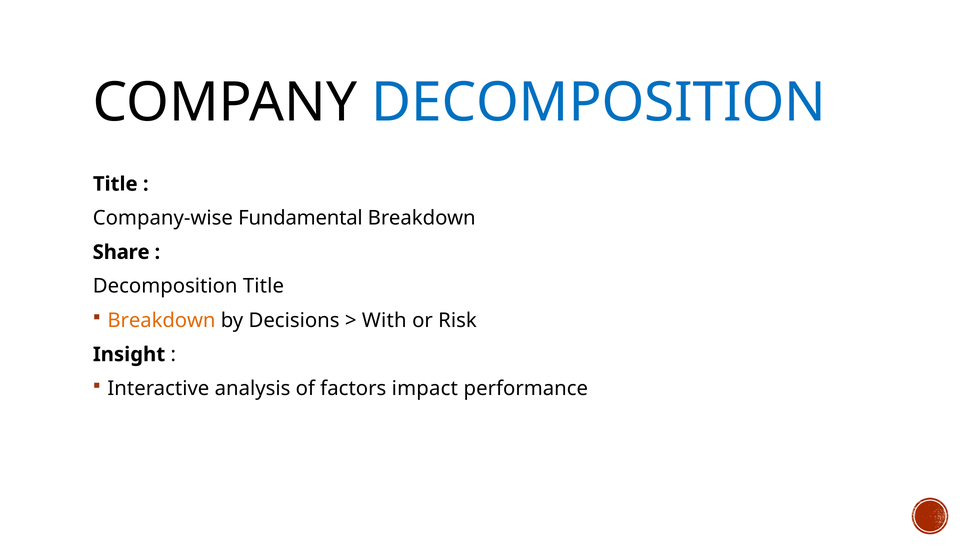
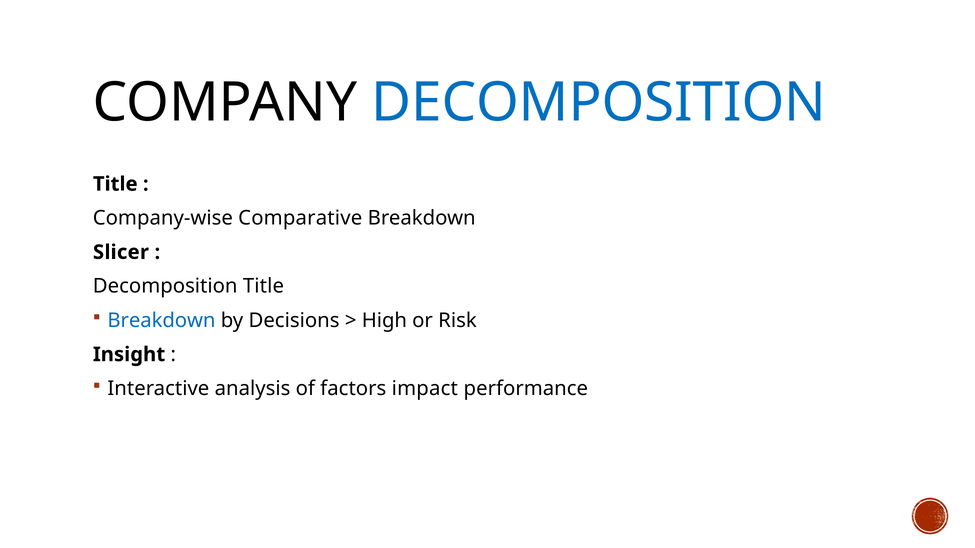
Fundamental: Fundamental -> Comparative
Share: Share -> Slicer
Breakdown at (161, 321) colour: orange -> blue
With: With -> High
